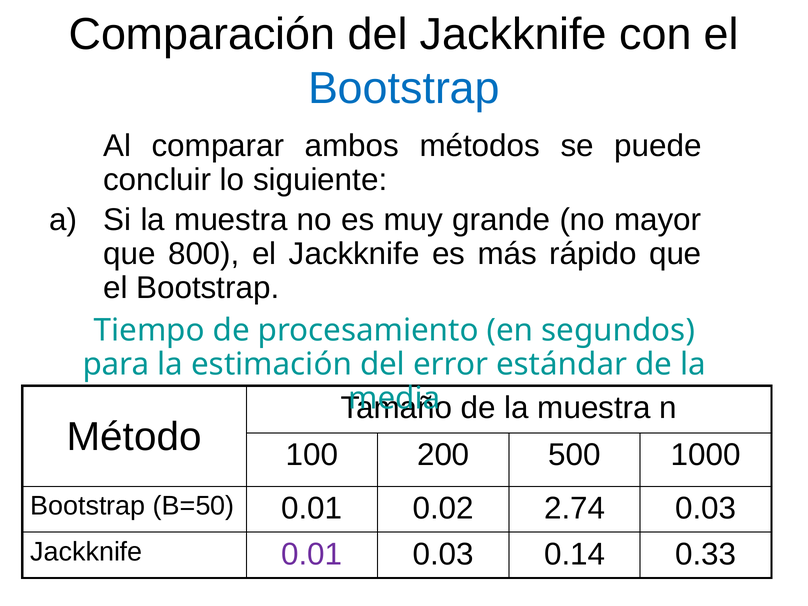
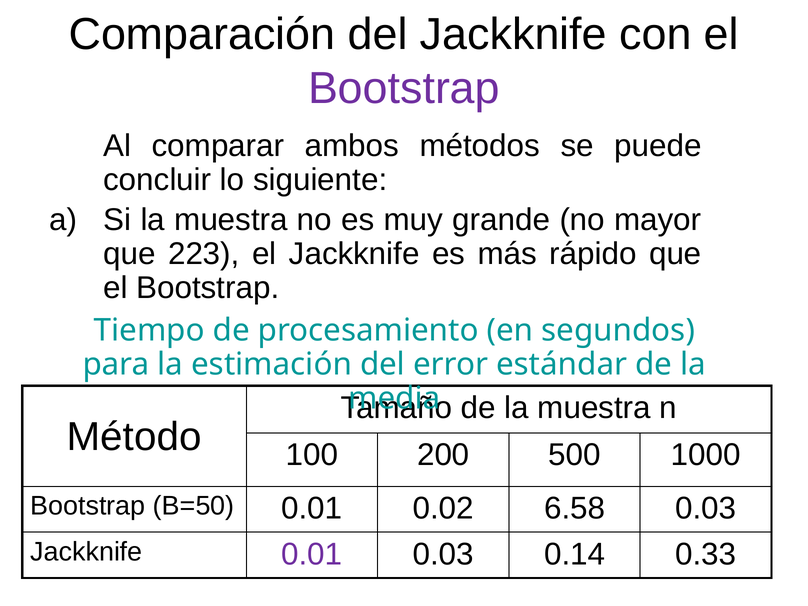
Bootstrap at (404, 88) colour: blue -> purple
800: 800 -> 223
2.74: 2.74 -> 6.58
